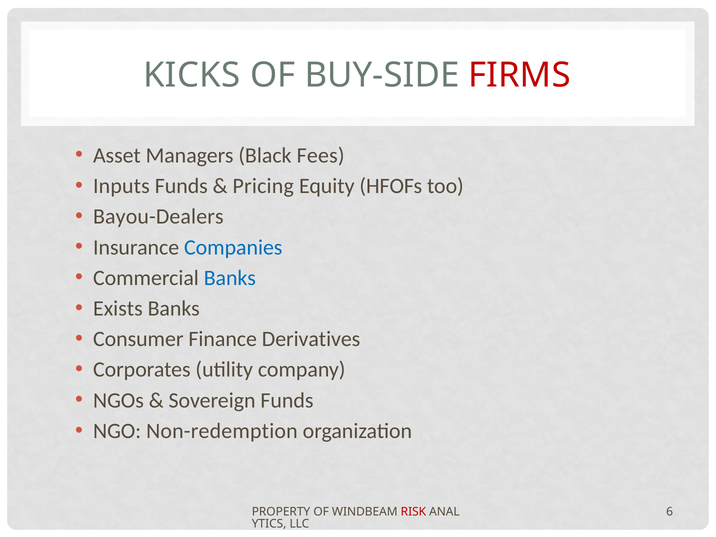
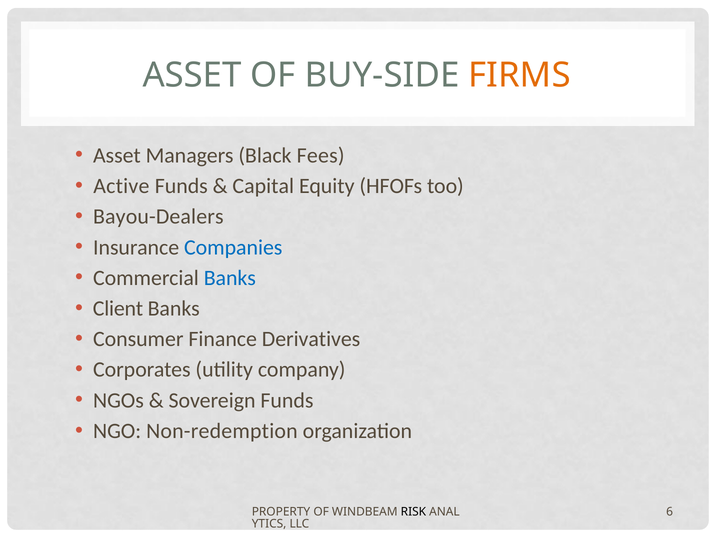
KICKS at (192, 75): KICKS -> ASSET
FIRMS colour: red -> orange
Inputs: Inputs -> Active
Pricing: Pricing -> Capital
Exists: Exists -> Client
RISK colour: red -> black
